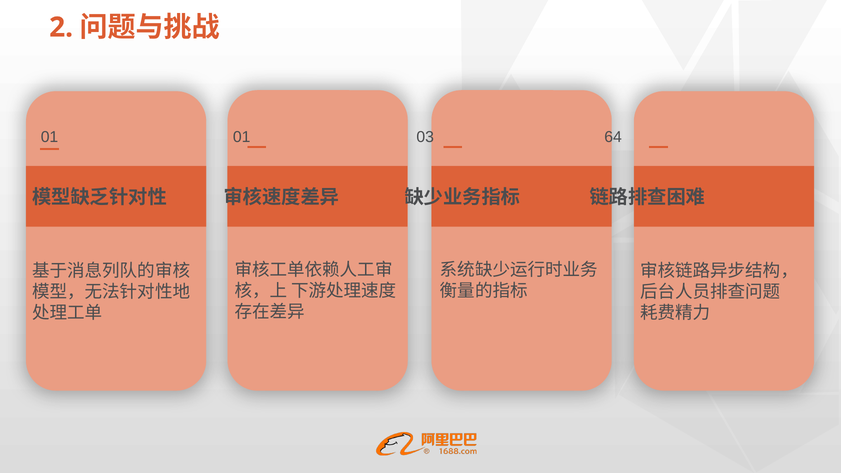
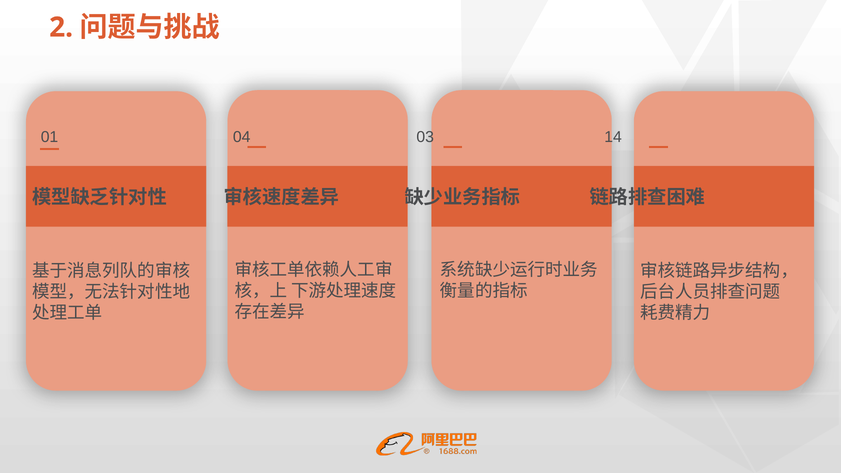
01 01: 01 -> 04
64: 64 -> 14
